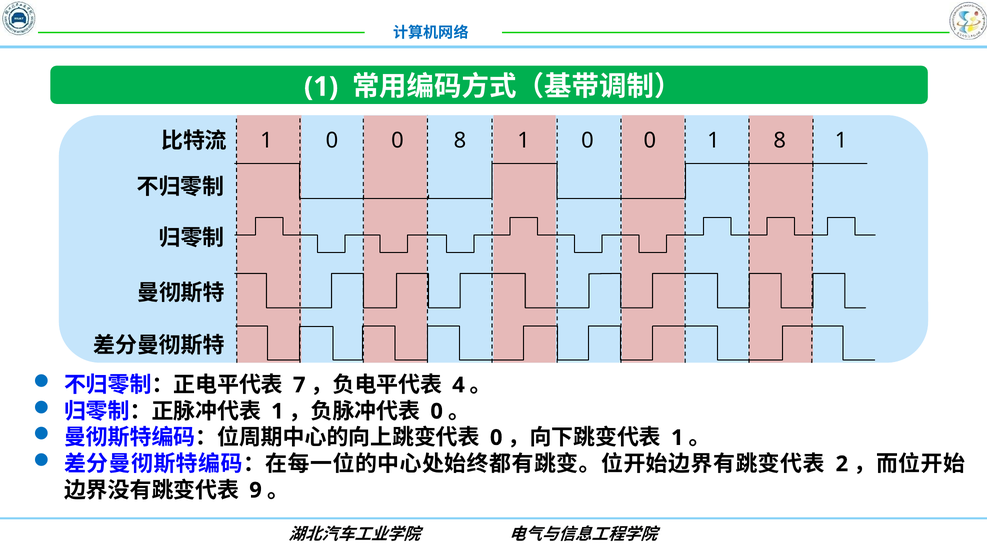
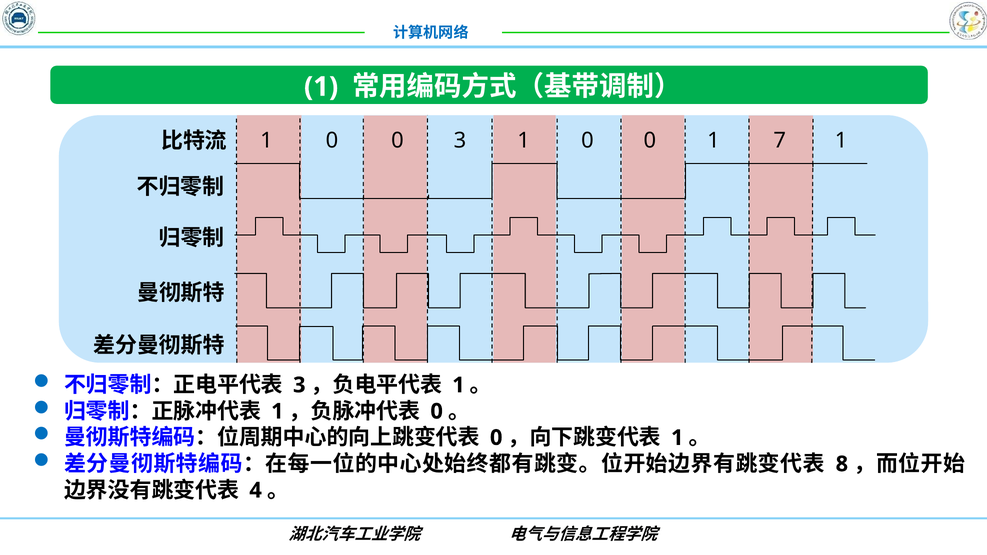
0 8: 8 -> 3
1 8: 8 -> 7
7 at (299, 385): 7 -> 3
4 at (459, 385): 4 -> 1
2: 2 -> 8
9: 9 -> 4
